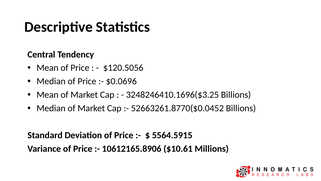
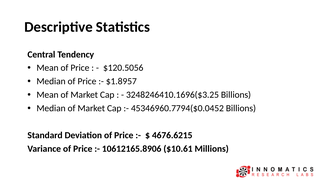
$0.0696: $0.0696 -> $1.8957
52663261.8770($0.0452: 52663261.8770($0.0452 -> 45346960.7794($0.0452
5564.5915: 5564.5915 -> 4676.6215
